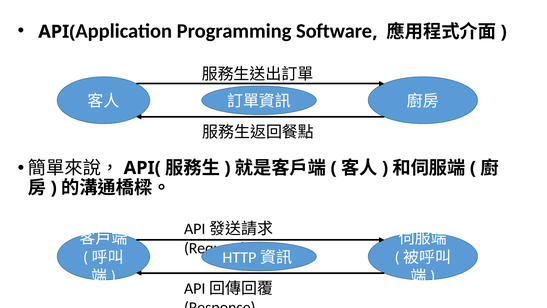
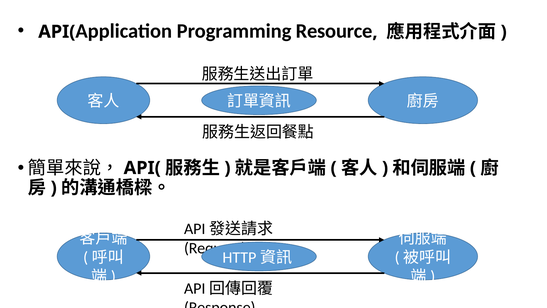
Software: Software -> Resource
